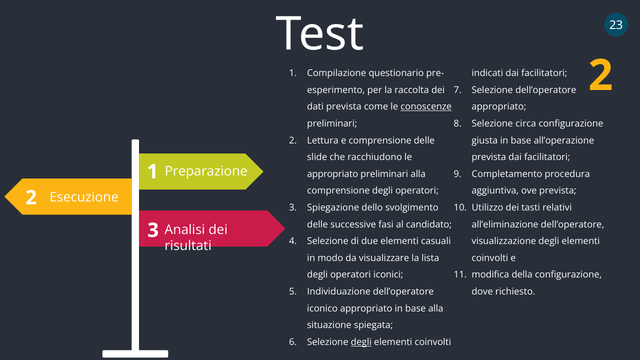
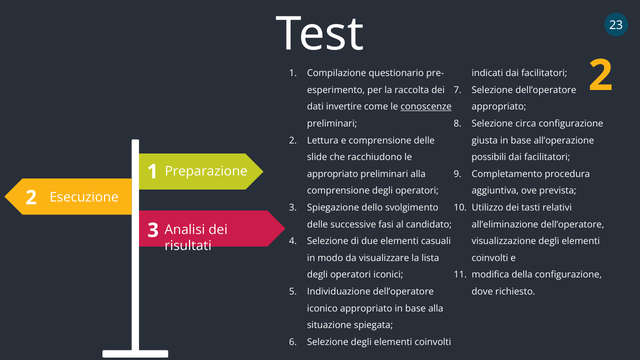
dati prevista: prevista -> invertire
prevista at (489, 157): prevista -> possibili
degli at (361, 342) underline: present -> none
